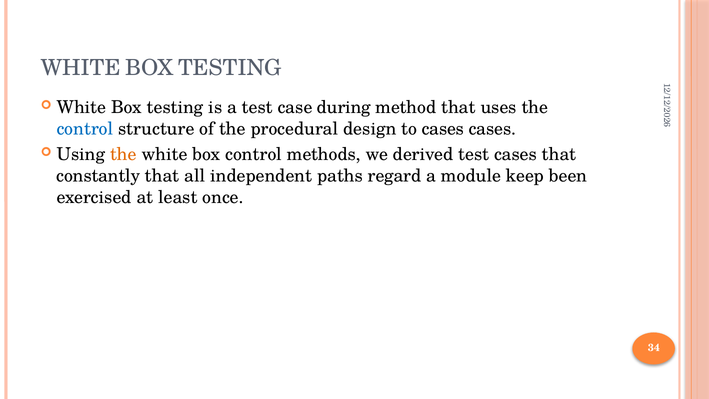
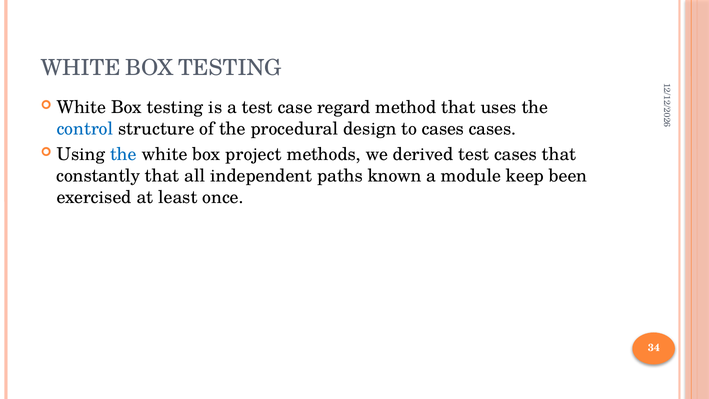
during: during -> regard
the at (123, 155) colour: orange -> blue
box control: control -> project
regard: regard -> known
